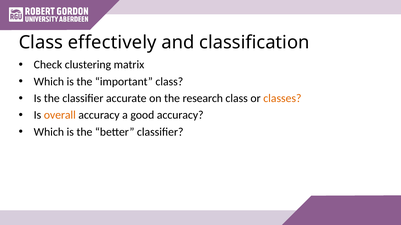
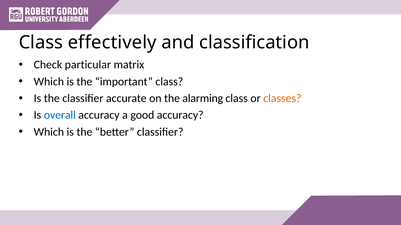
clustering: clustering -> particular
research: research -> alarming
overall colour: orange -> blue
